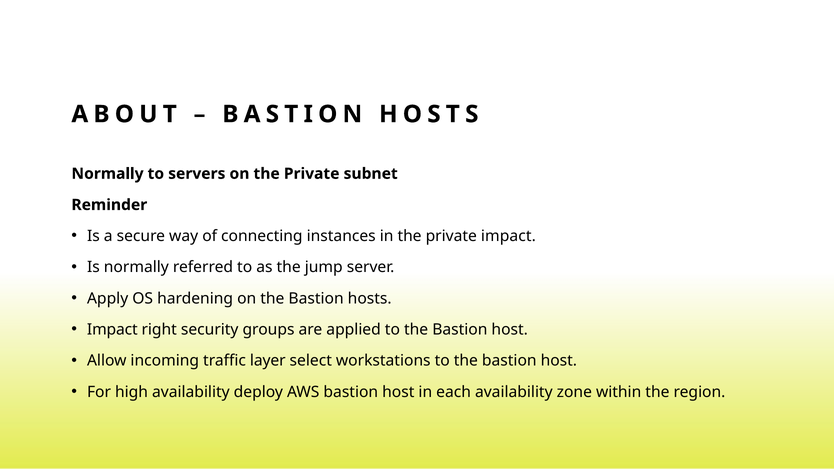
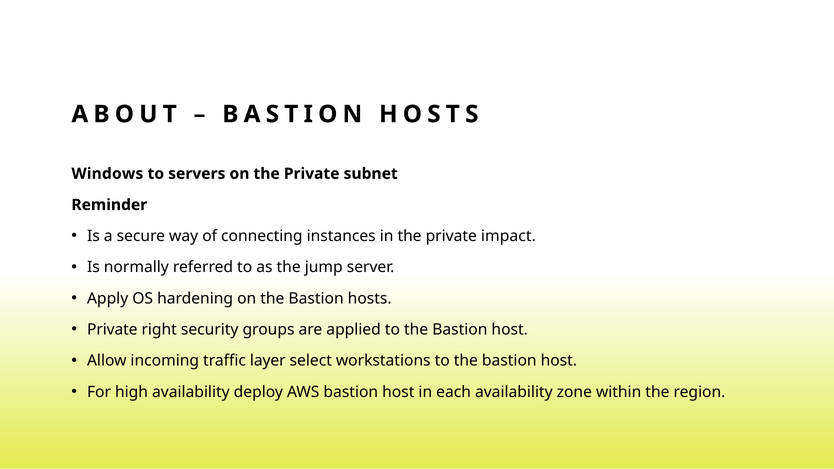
Normally at (107, 174): Normally -> Windows
Impact at (112, 330): Impact -> Private
